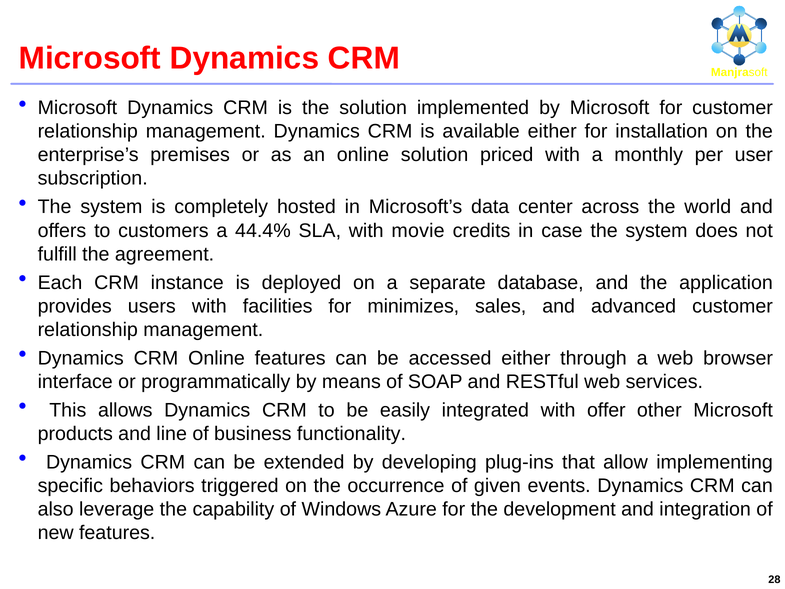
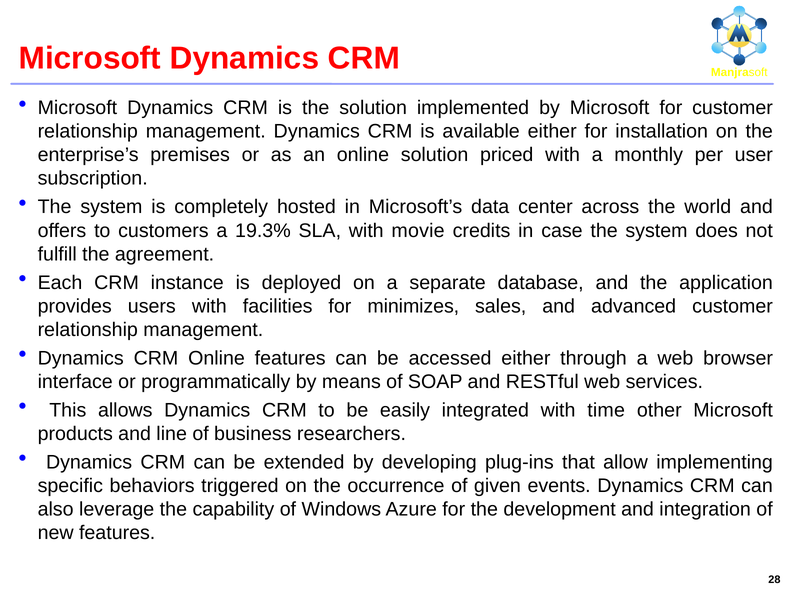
44.4%: 44.4% -> 19.3%
offer: offer -> time
functionality: functionality -> researchers
